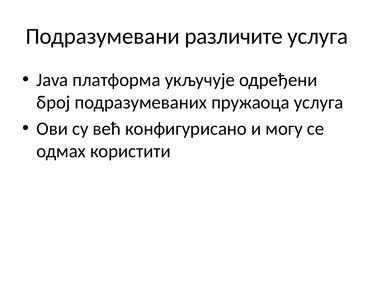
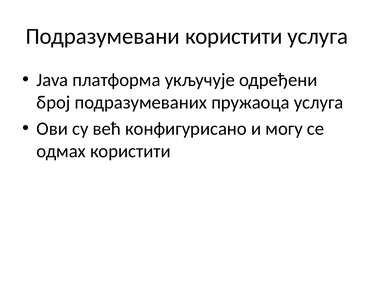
Подразумевани различите: различите -> користити
